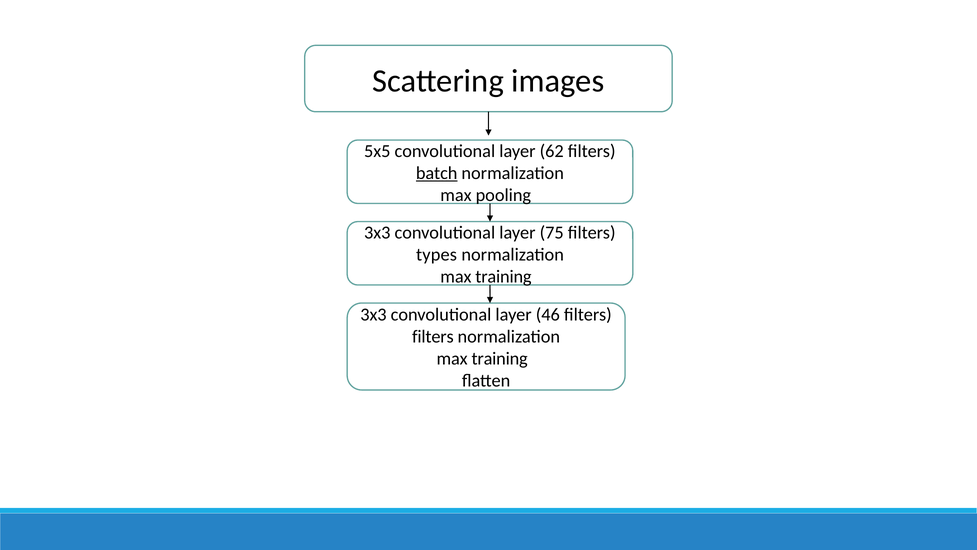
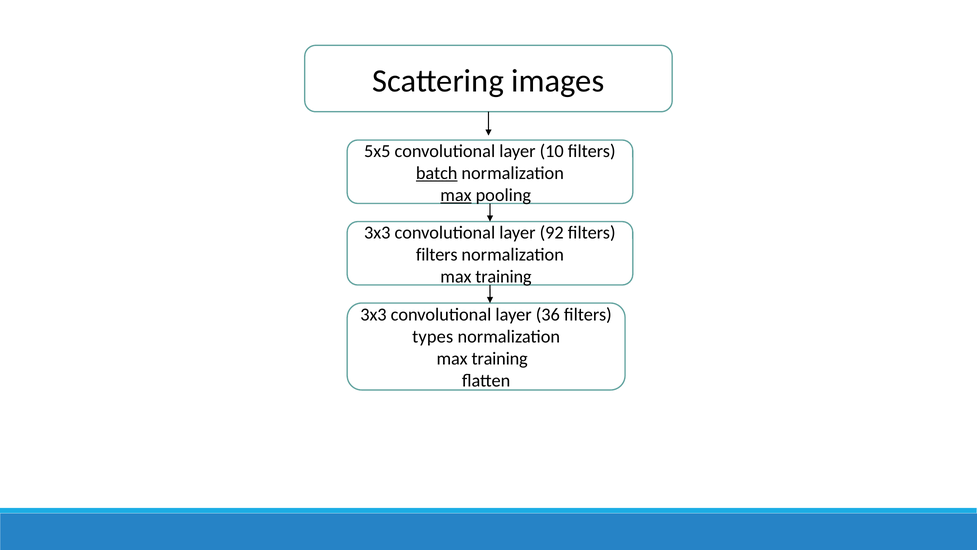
62: 62 -> 10
max at (456, 195) underline: none -> present
75: 75 -> 92
types at (437, 254): types -> filters
46: 46 -> 36
filters at (433, 337): filters -> types
